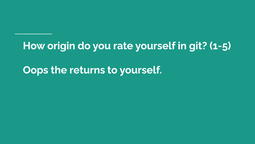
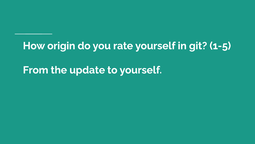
Oops: Oops -> From
returns: returns -> update
